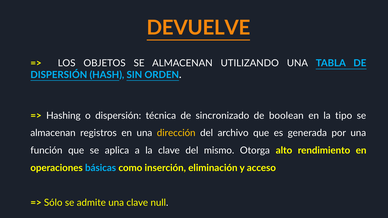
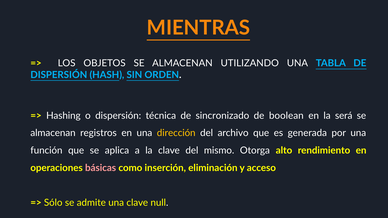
DEVUELVE: DEVUELVE -> MIENTRAS
tipo: tipo -> será
básicas colour: light blue -> pink
